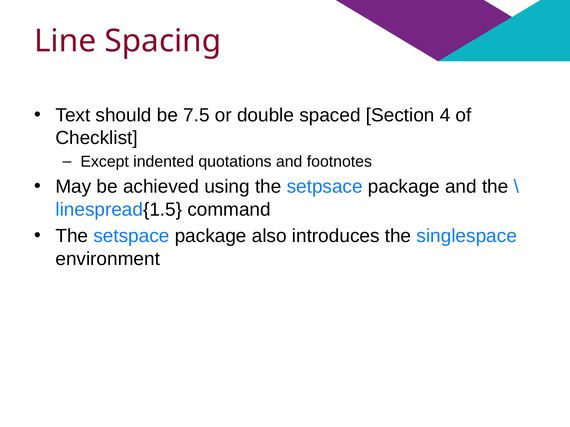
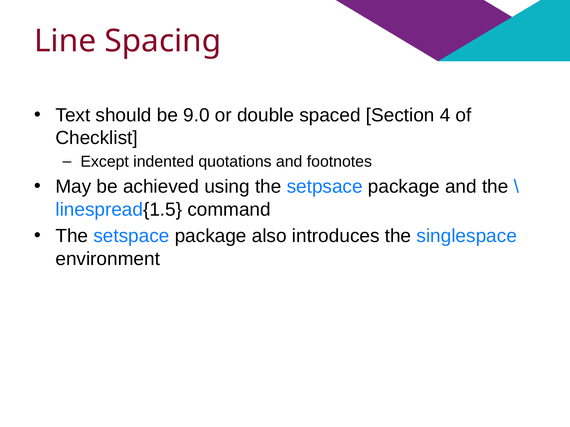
7.5: 7.5 -> 9.0
